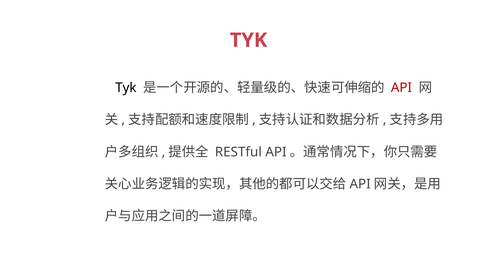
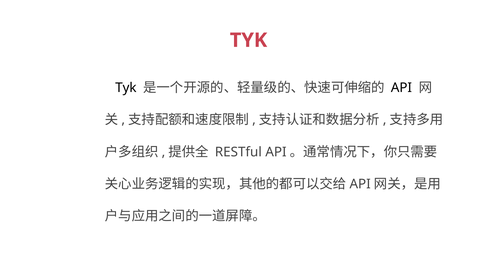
API at (401, 88) colour: red -> black
